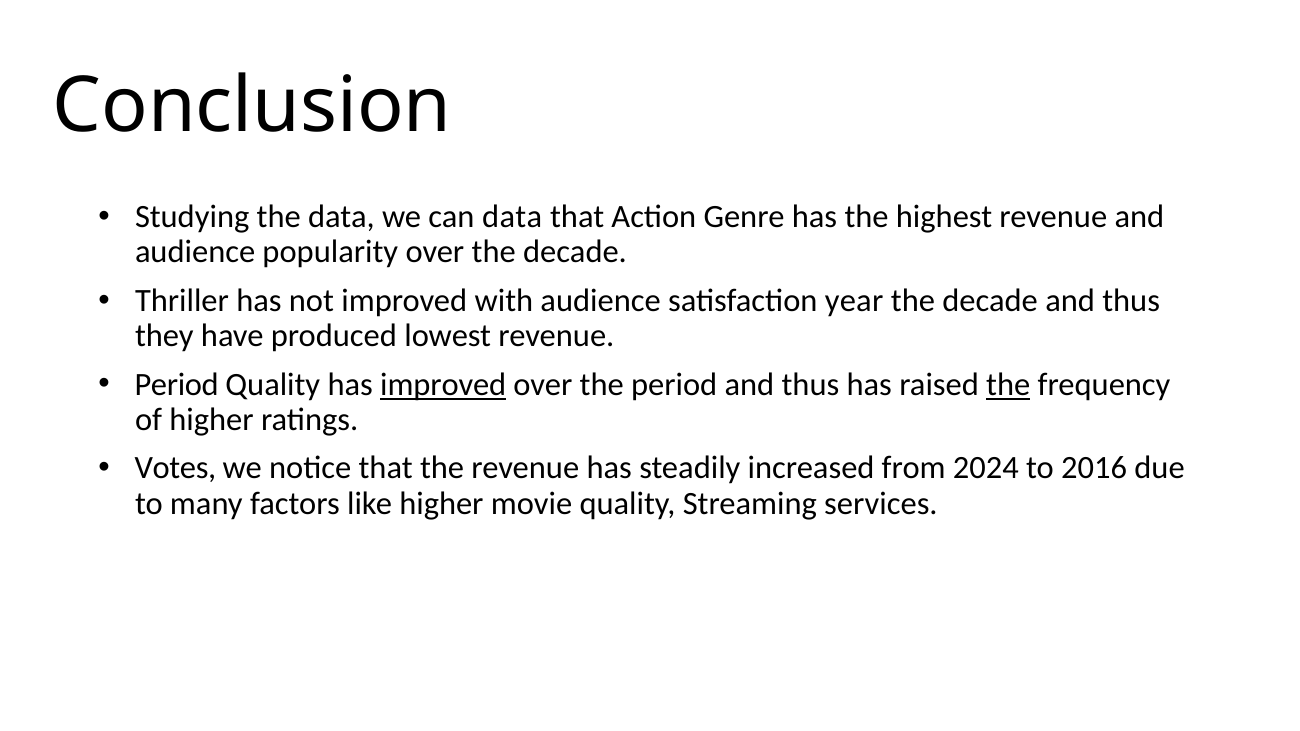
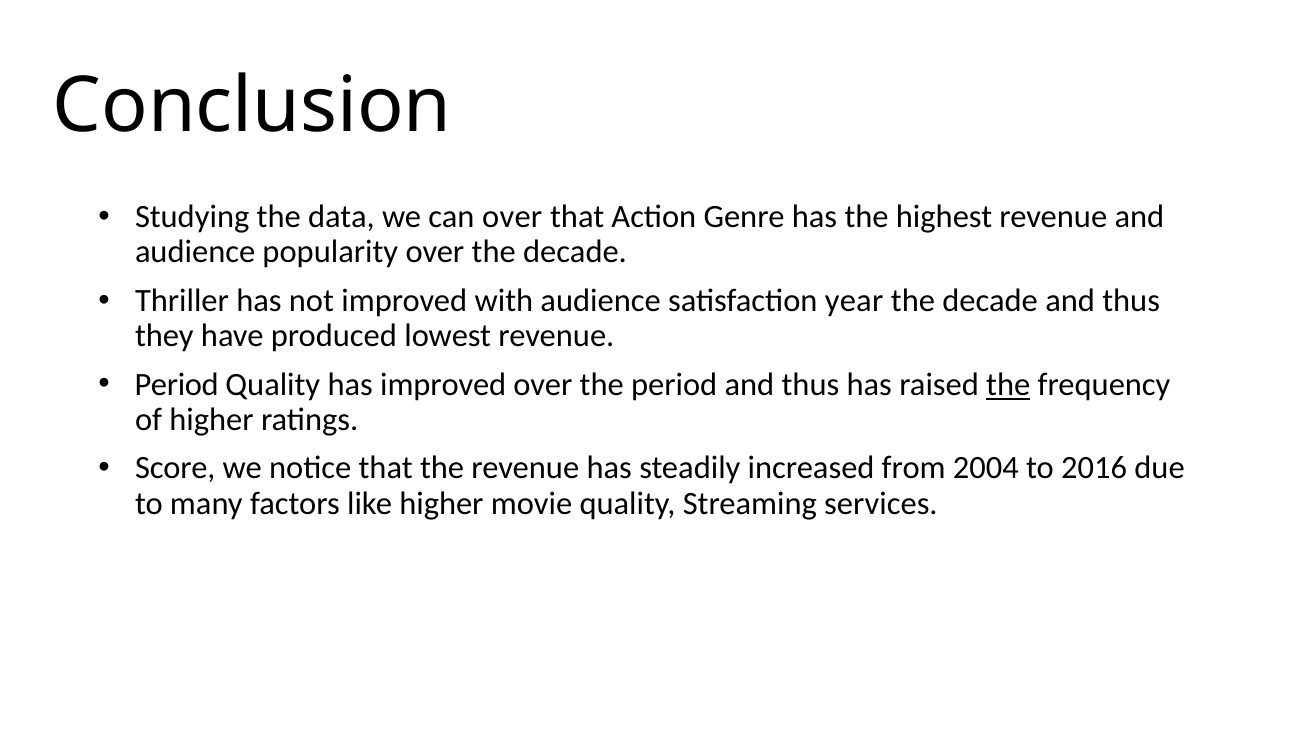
can data: data -> over
improved at (443, 385) underline: present -> none
Votes: Votes -> Score
2024: 2024 -> 2004
